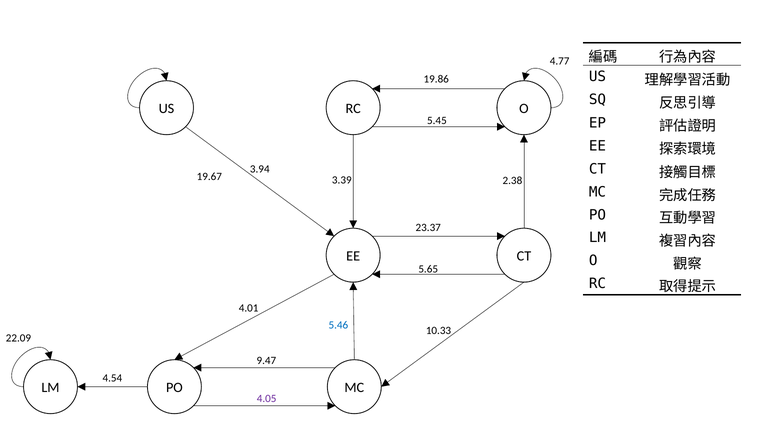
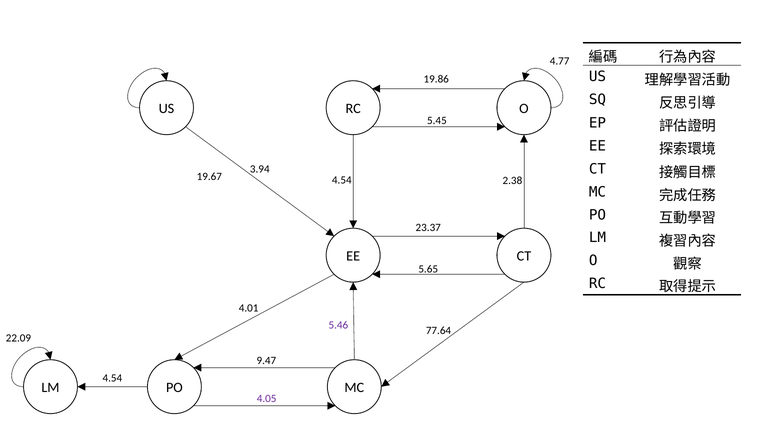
3.39 at (342, 180): 3.39 -> 4.54
5.46 colour: blue -> purple
10.33: 10.33 -> 77.64
